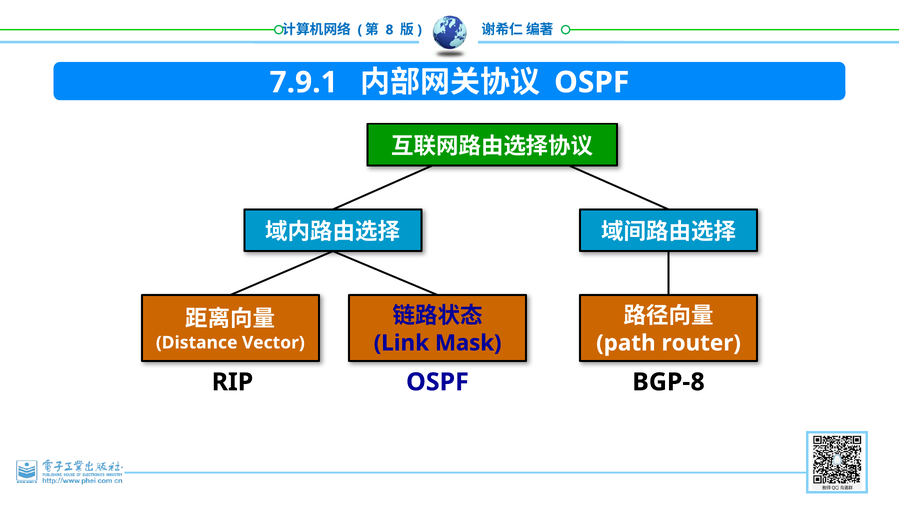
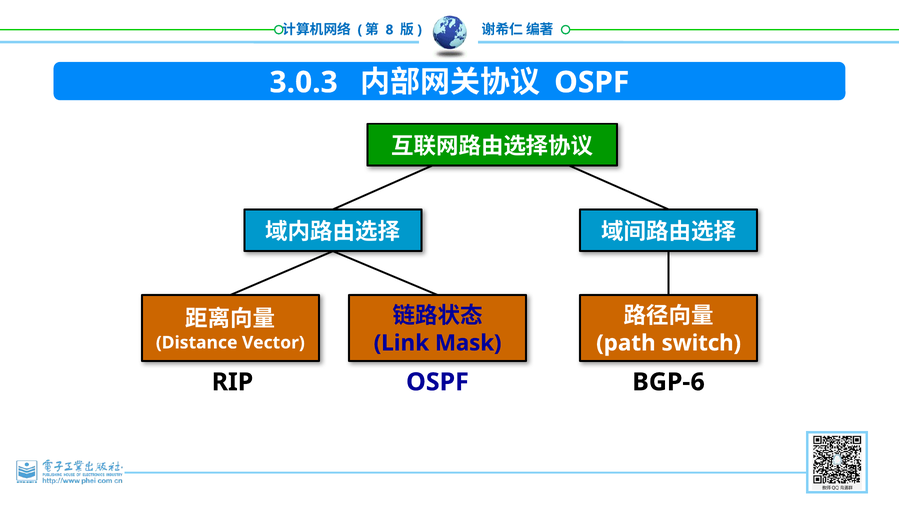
7.9.1: 7.9.1 -> 3.0.3
router: router -> switch
BGP-8: BGP-8 -> BGP-6
